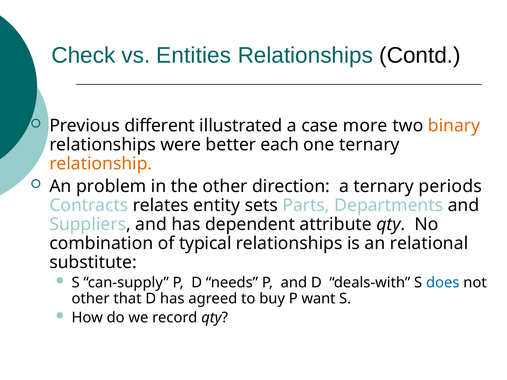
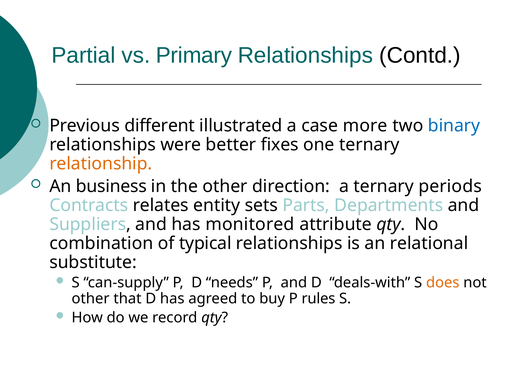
Check: Check -> Partial
Entities: Entities -> Primary
binary colour: orange -> blue
each: each -> fixes
problem: problem -> business
dependent: dependent -> monitored
does colour: blue -> orange
want: want -> rules
